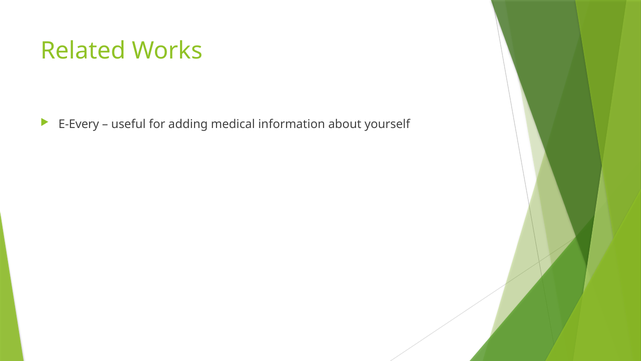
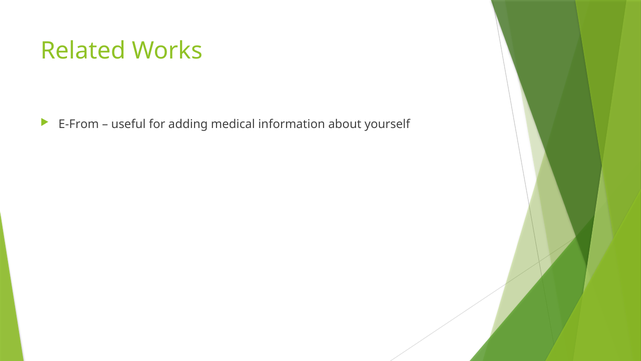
E-Every: E-Every -> E-From
